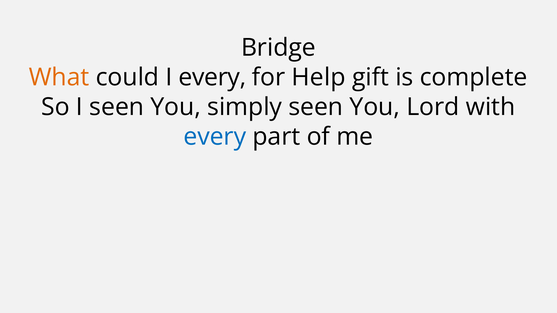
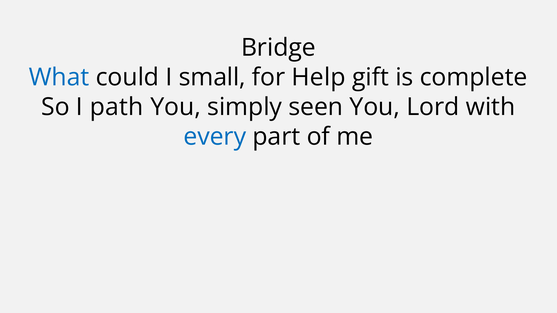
What colour: orange -> blue
I every: every -> small
I seen: seen -> path
